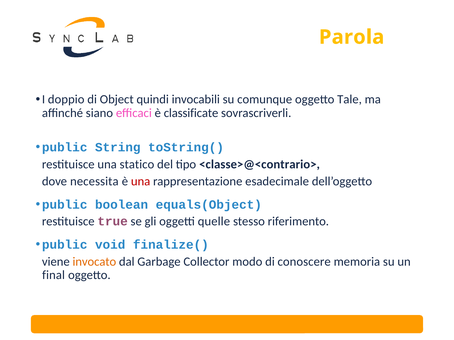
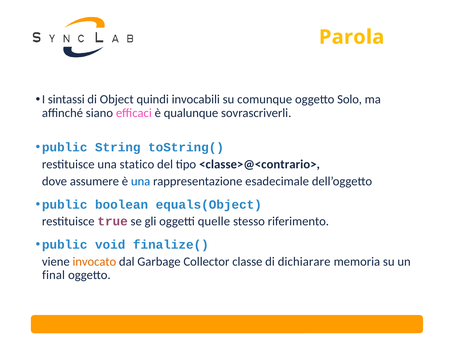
doppio: doppio -> sintassi
Tale: Tale -> Solo
classificate: classificate -> qualunque
necessita: necessita -> assumere
una at (141, 182) colour: red -> blue
modo: modo -> classe
conoscere: conoscere -> dichiarare
